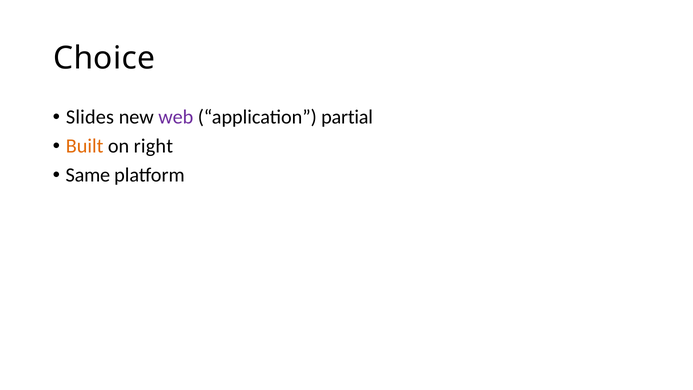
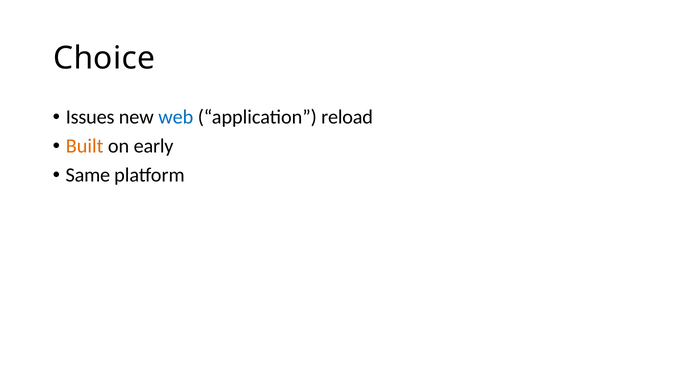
Slides: Slides -> Issues
web colour: purple -> blue
partial: partial -> reload
right: right -> early
